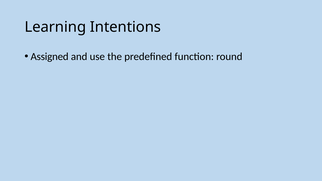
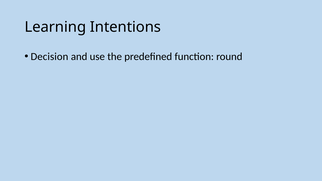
Assigned: Assigned -> Decision
